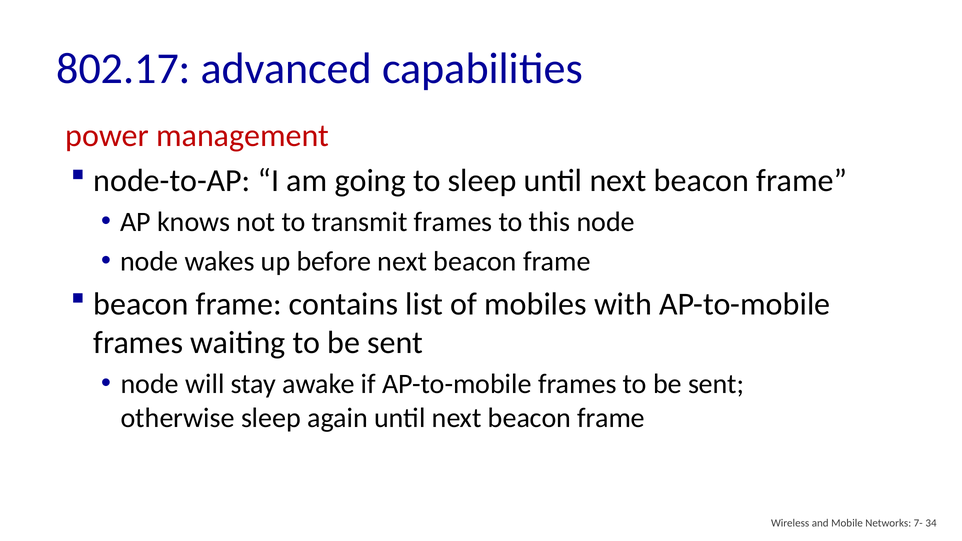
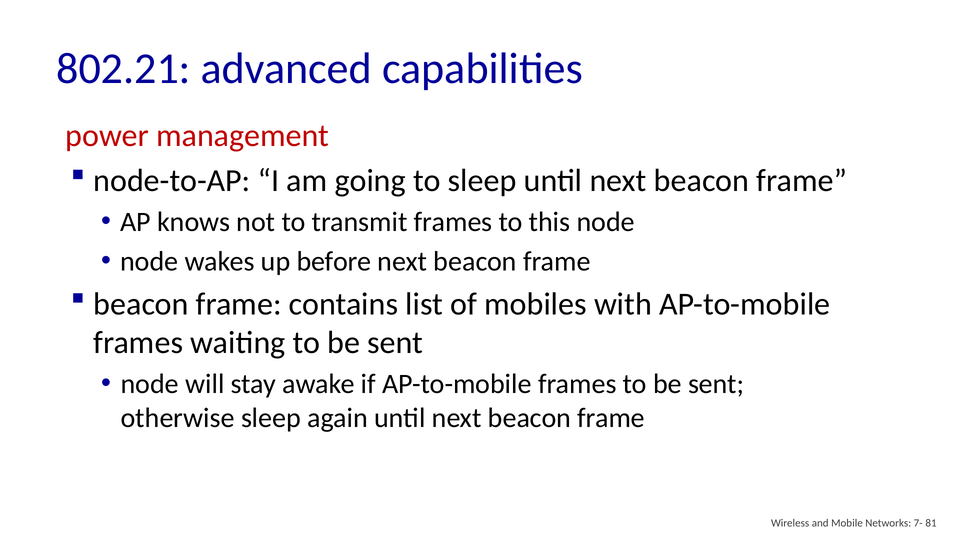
802.17: 802.17 -> 802.21
34: 34 -> 81
